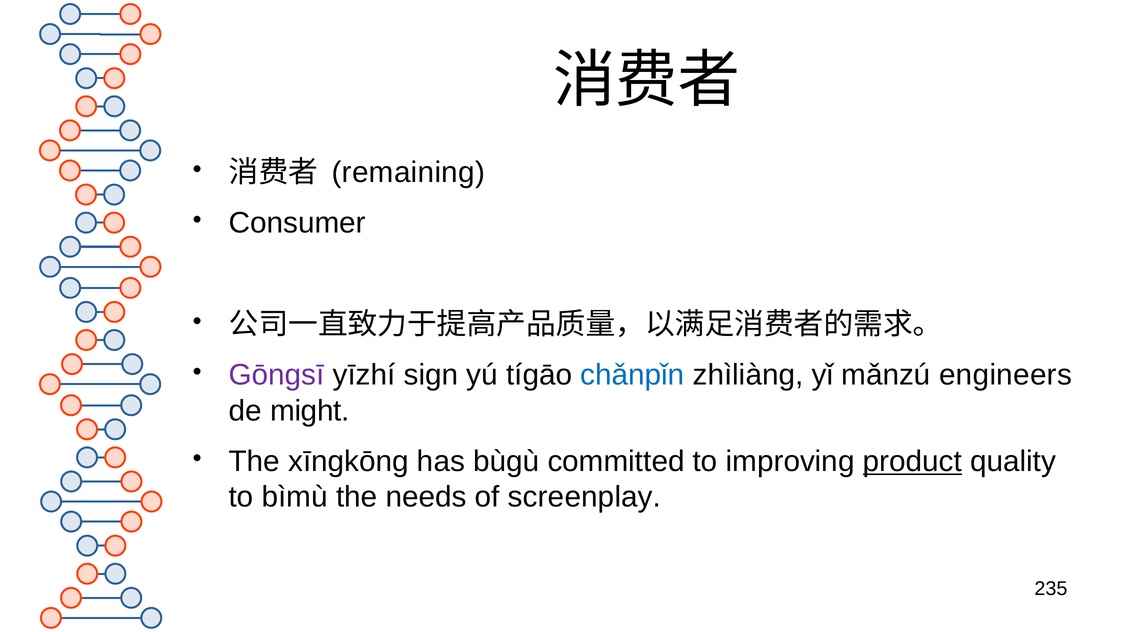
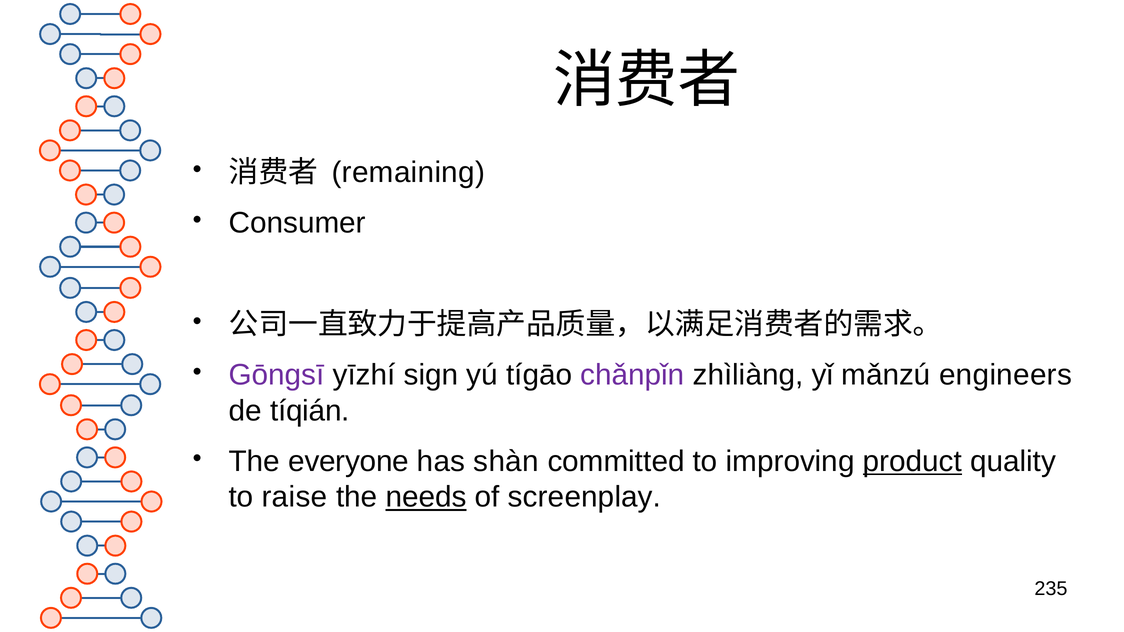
chǎnpǐn colour: blue -> purple
might: might -> tíqián
xīngkōng: xīngkōng -> everyone
bùgù: bùgù -> shàn
bìmù: bìmù -> raise
needs underline: none -> present
